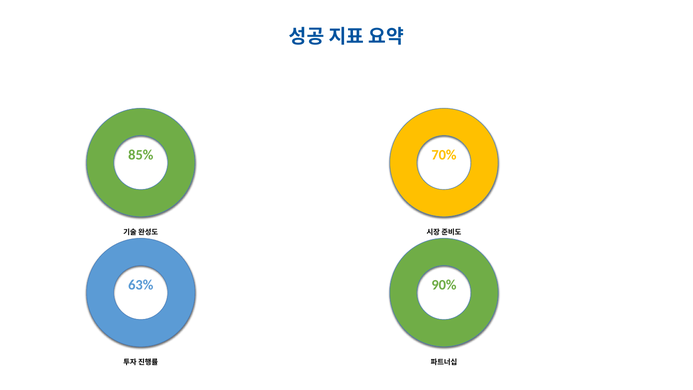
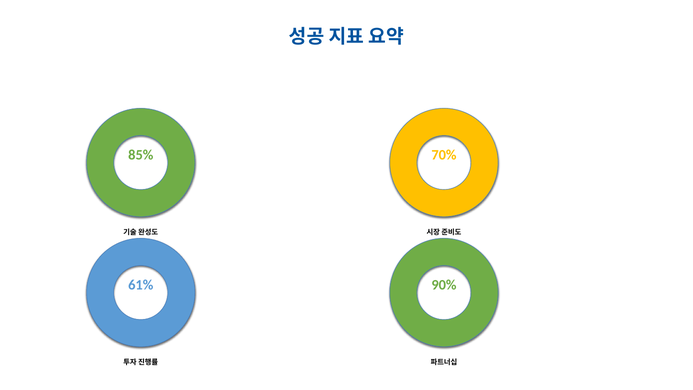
63%: 63% -> 61%
